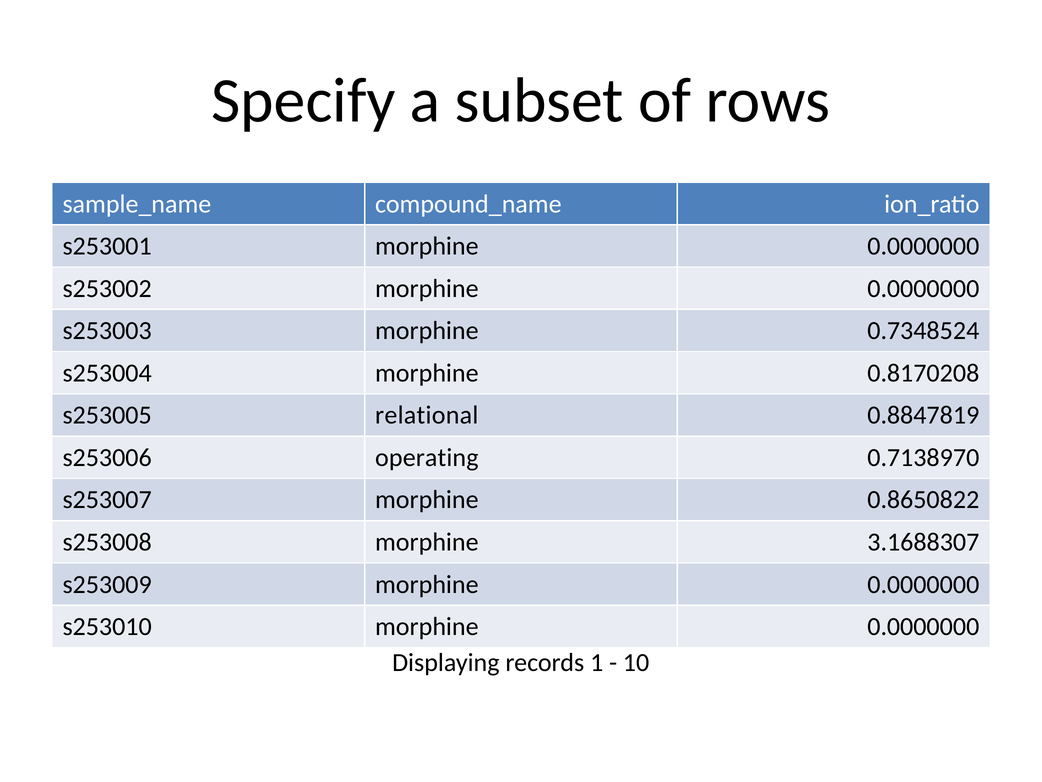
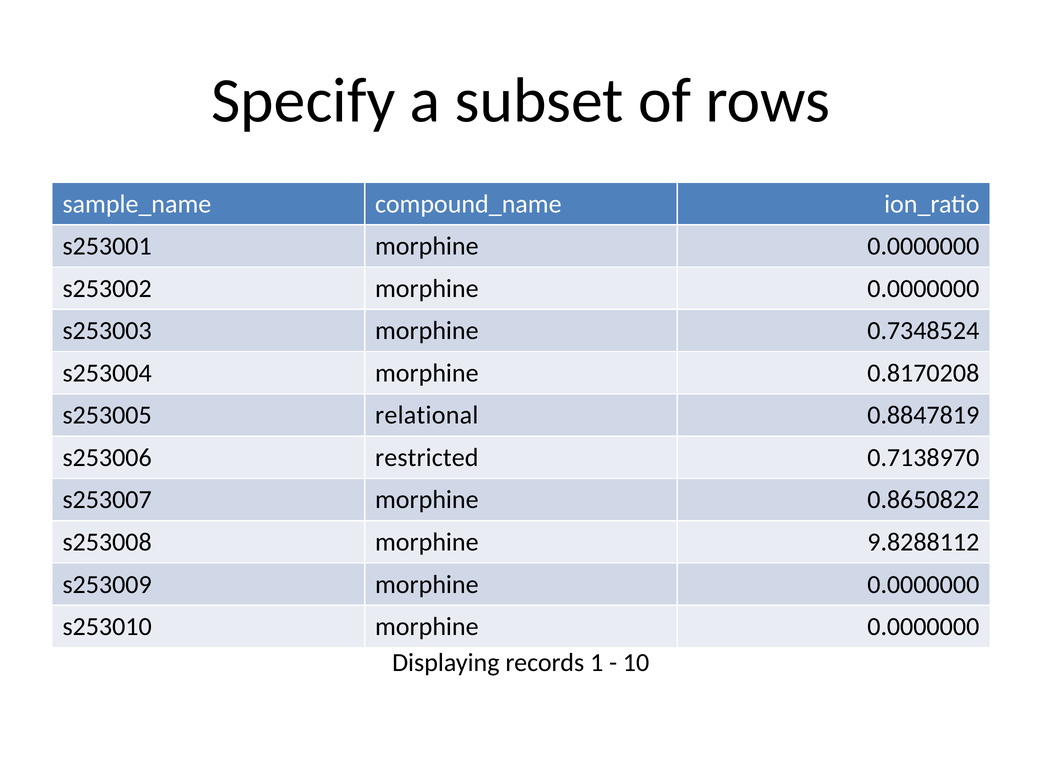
operating: operating -> restricted
3.1688307: 3.1688307 -> 9.8288112
